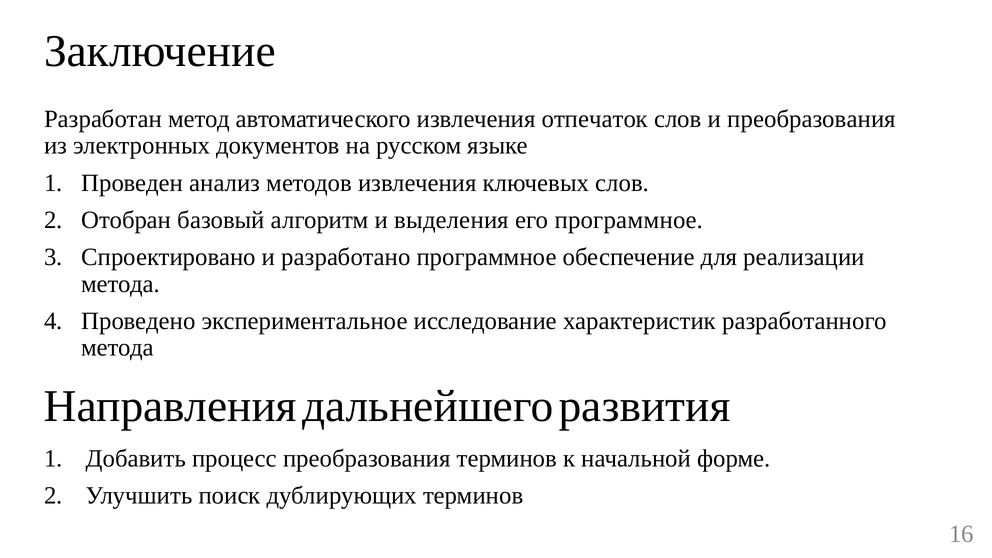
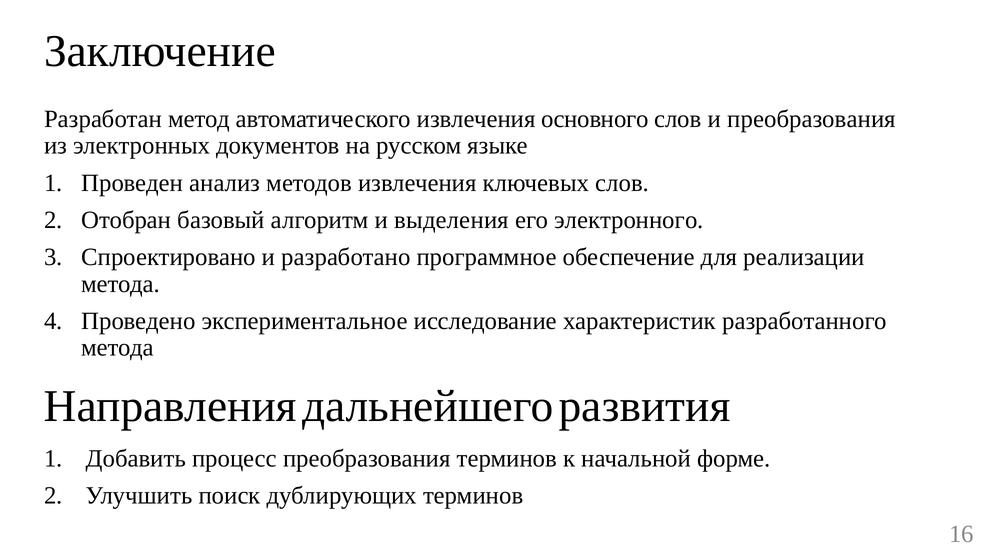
отпечаток: отпечаток -> основного
его программное: программное -> электронного
